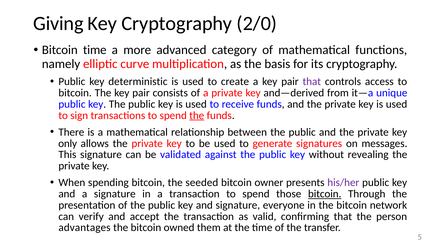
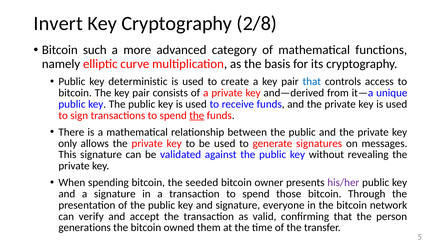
Giving: Giving -> Invert
2/0: 2/0 -> 2/8
Bitcoin time: time -> such
that at (312, 82) colour: purple -> blue
bitcoin at (325, 194) underline: present -> none
advantages: advantages -> generations
